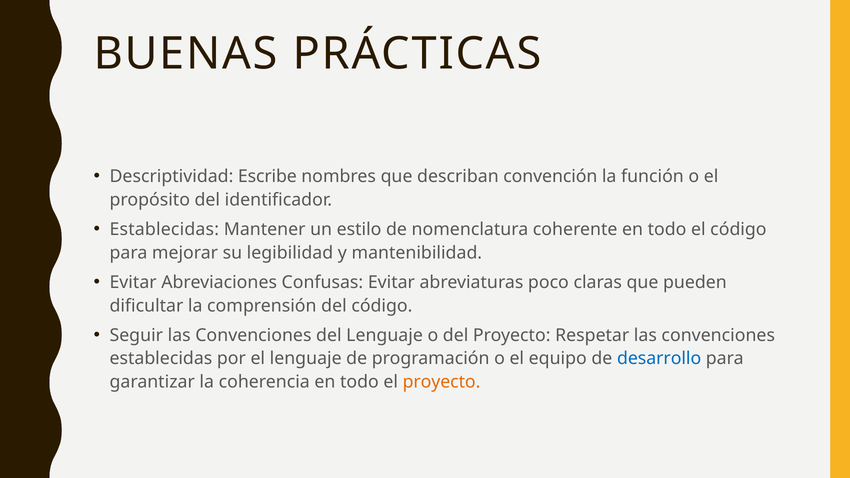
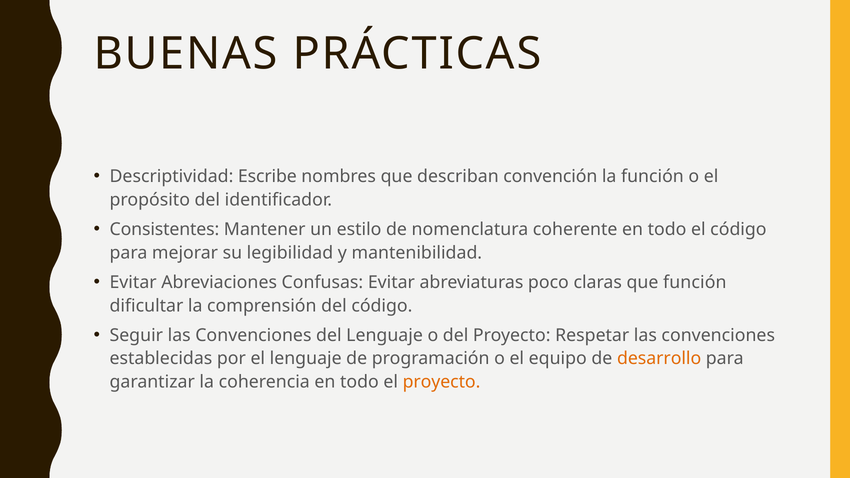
Establecidas at (164, 229): Establecidas -> Consistentes
que pueden: pueden -> función
desarrollo colour: blue -> orange
